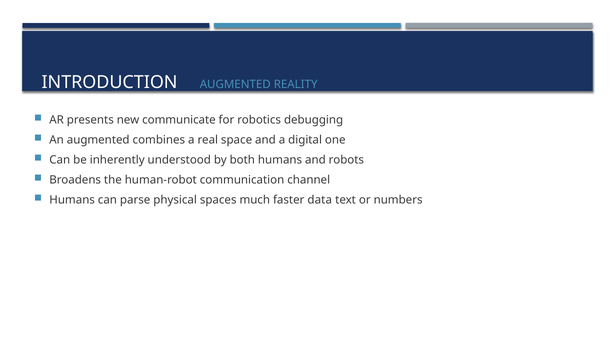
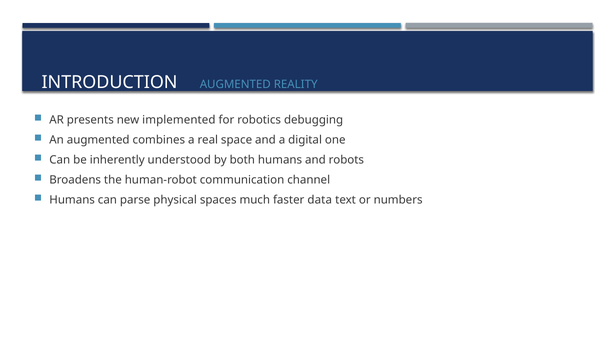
communicate: communicate -> implemented
